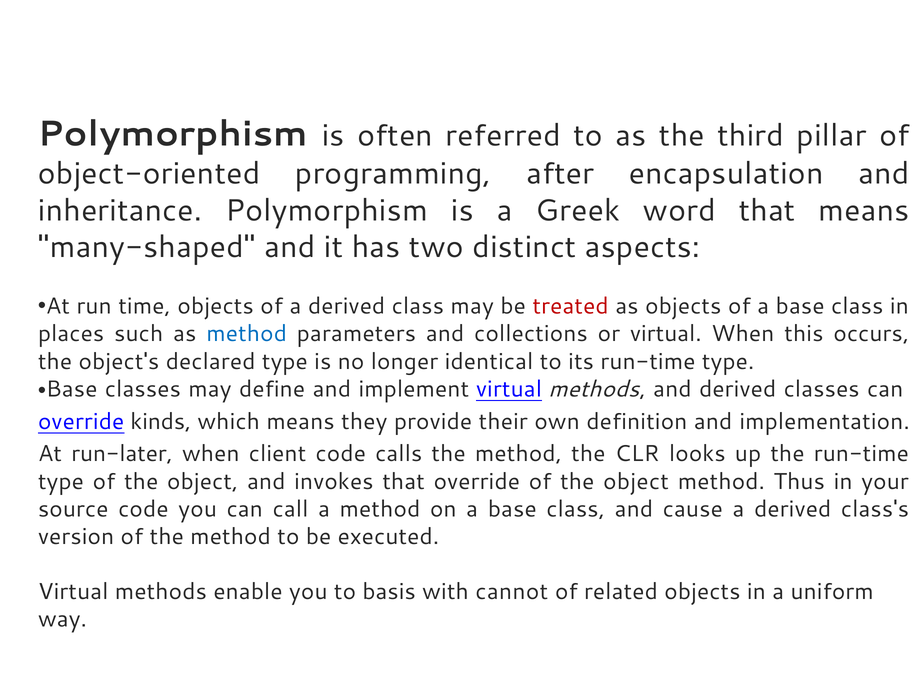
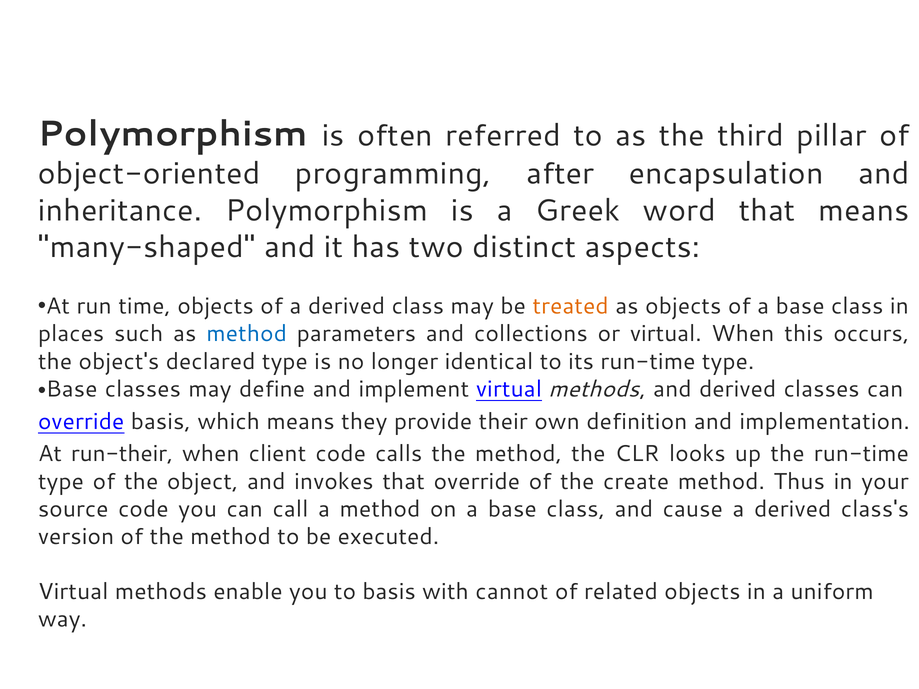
treated colour: red -> orange
override kinds: kinds -> basis
run-later: run-later -> run-their
override of the object: object -> create
